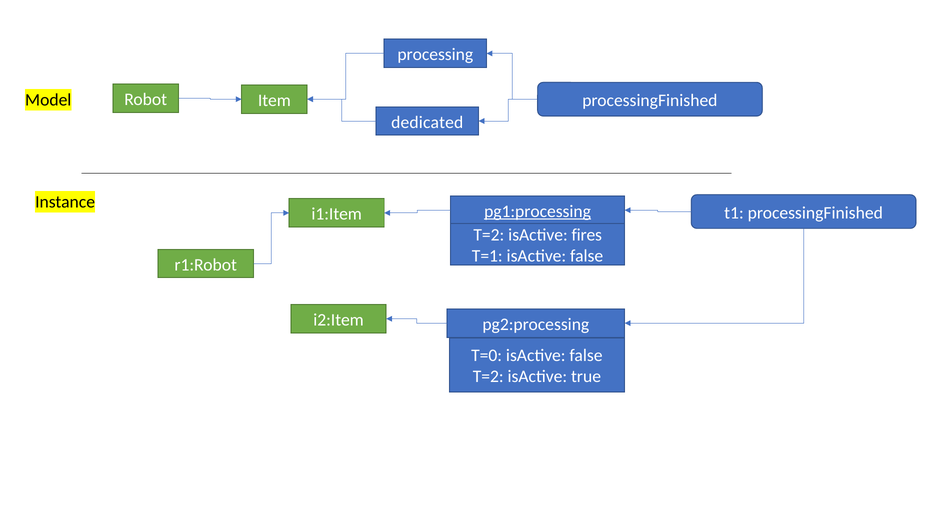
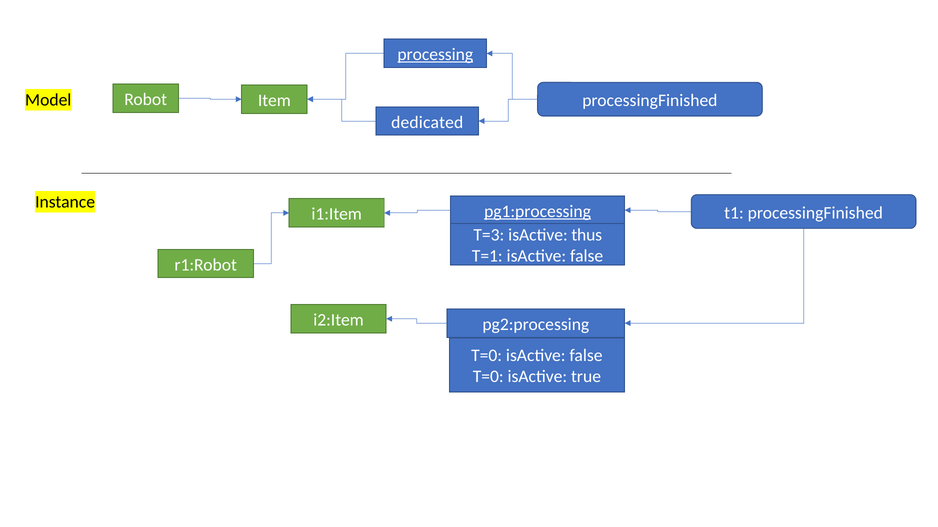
processing underline: none -> present
T=2 at (489, 235): T=2 -> T=3
fires: fires -> thus
T=2 at (488, 377): T=2 -> T=0
